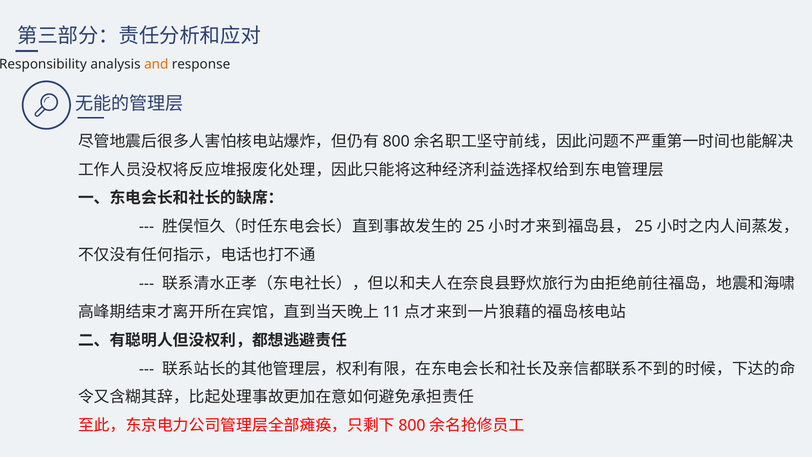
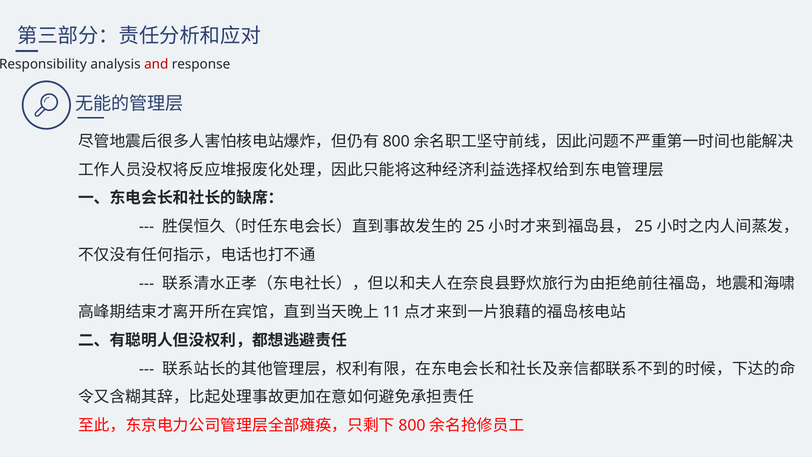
and colour: orange -> red
